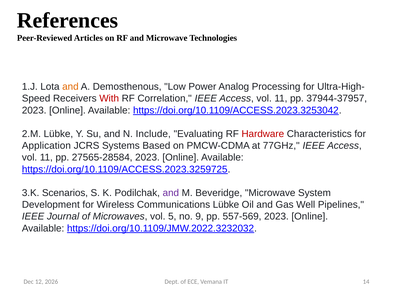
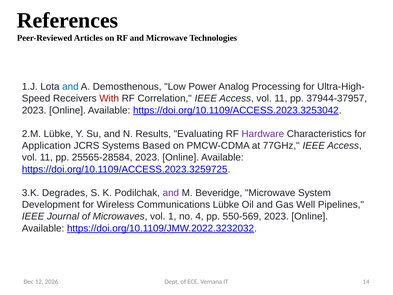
and at (70, 87) colour: orange -> blue
Include: Include -> Results
Hardware colour: red -> purple
27565-28584: 27565-28584 -> 25565-28584
Scenarios: Scenarios -> Degrades
5: 5 -> 1
9: 9 -> 4
557-569: 557-569 -> 550-569
